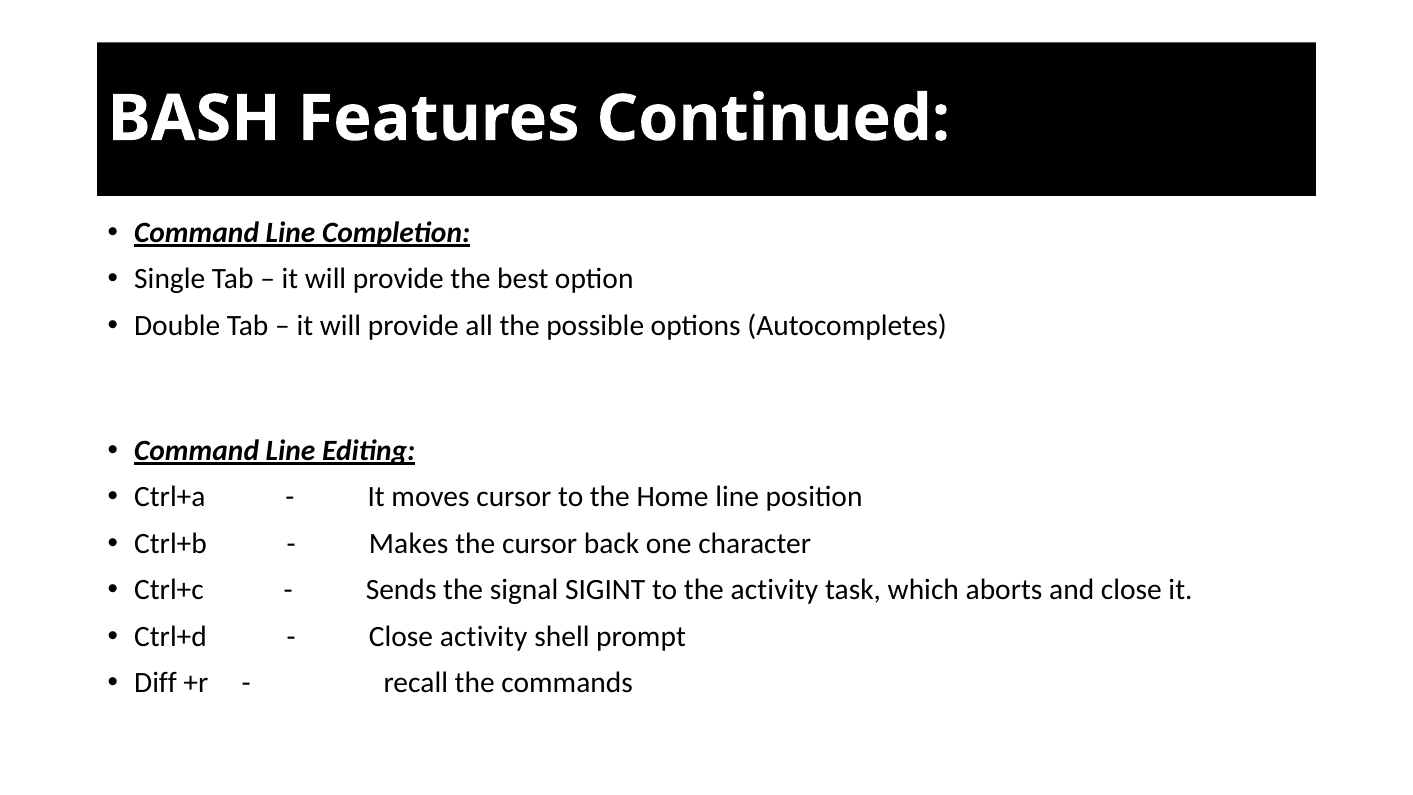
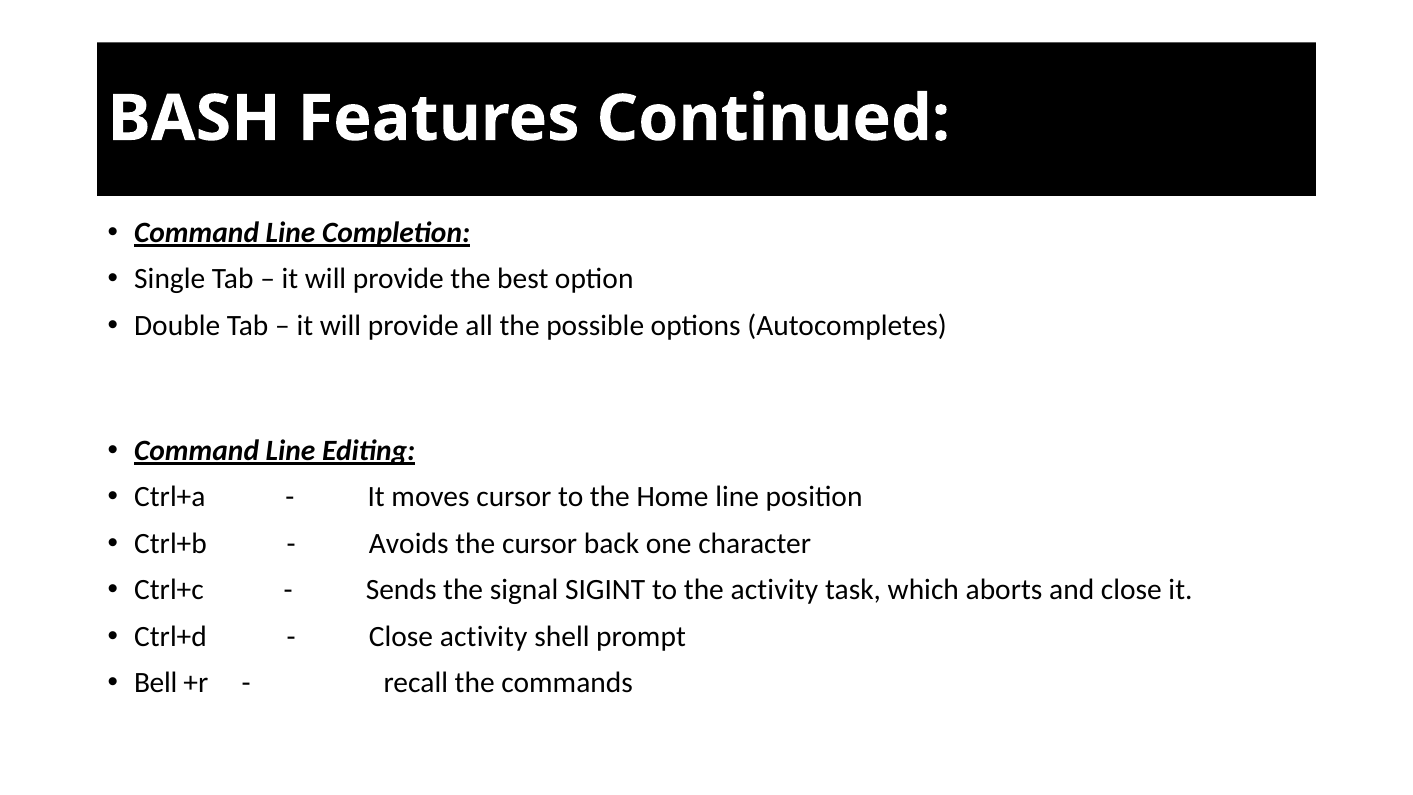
Makes: Makes -> Avoids
Diff: Diff -> Bell
